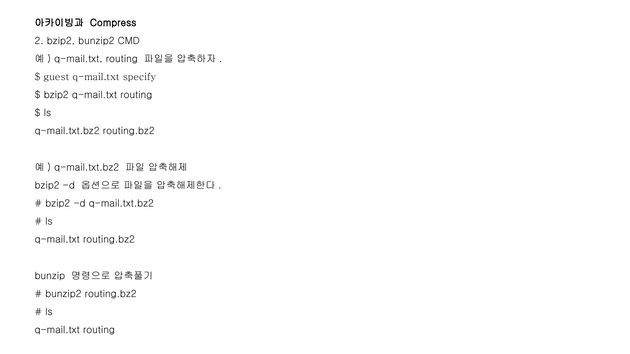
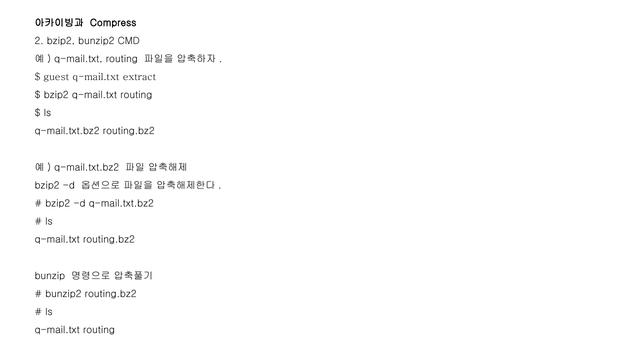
specify: specify -> extract
